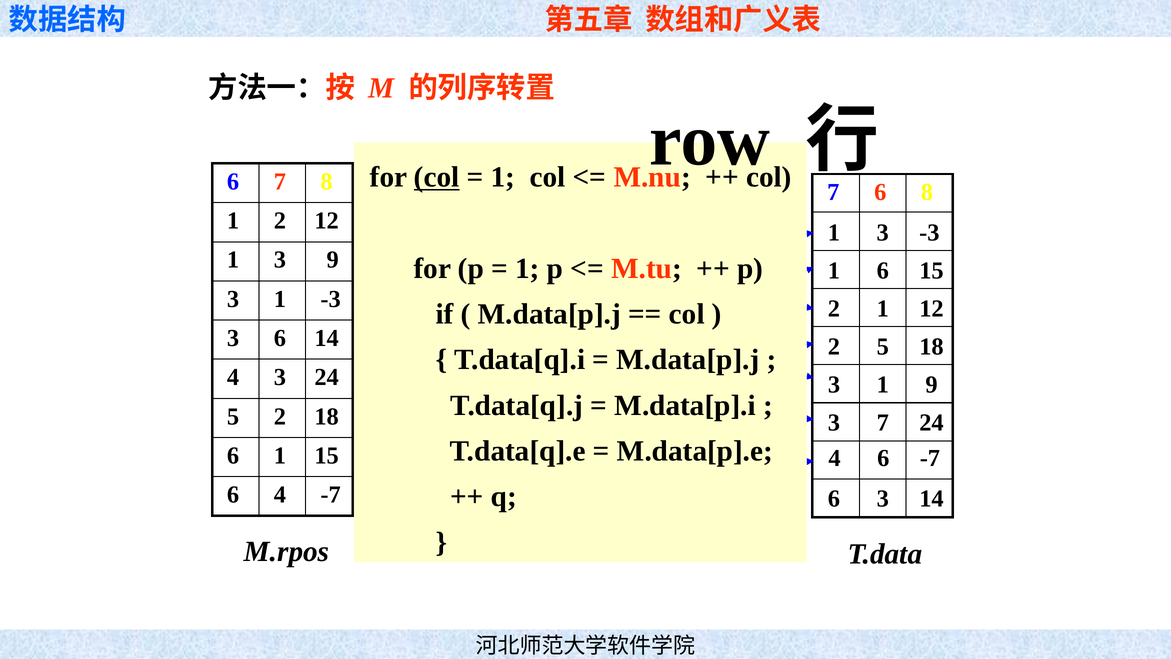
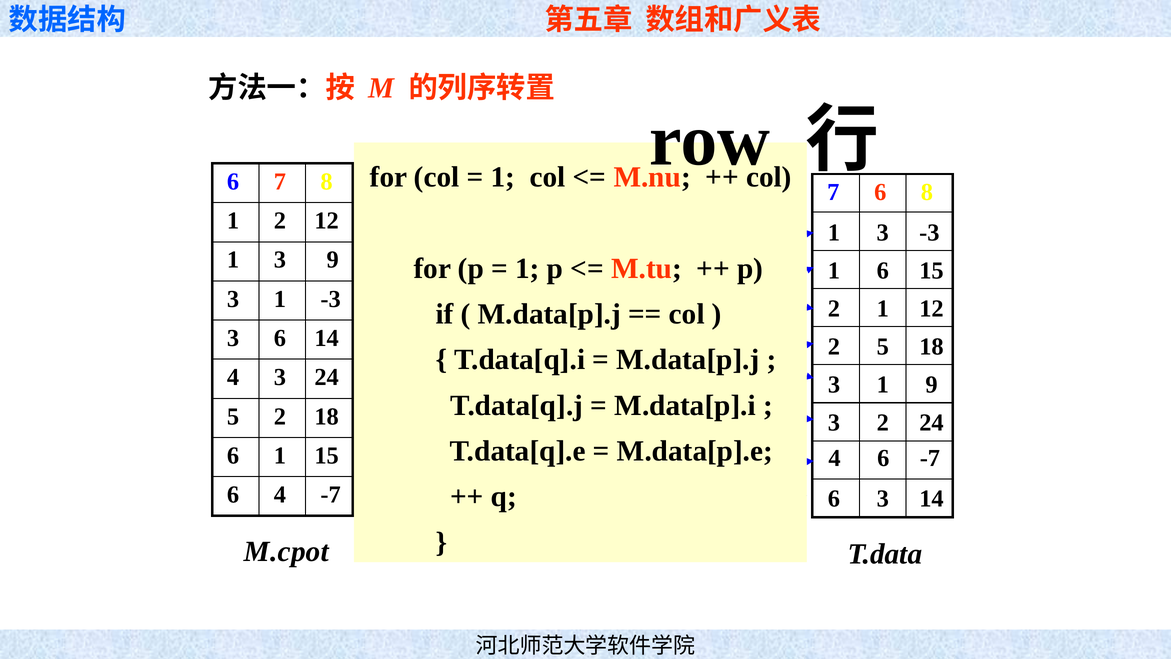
col at (437, 177) underline: present -> none
3 7: 7 -> 2
M.rpos: M.rpos -> M.cpot
